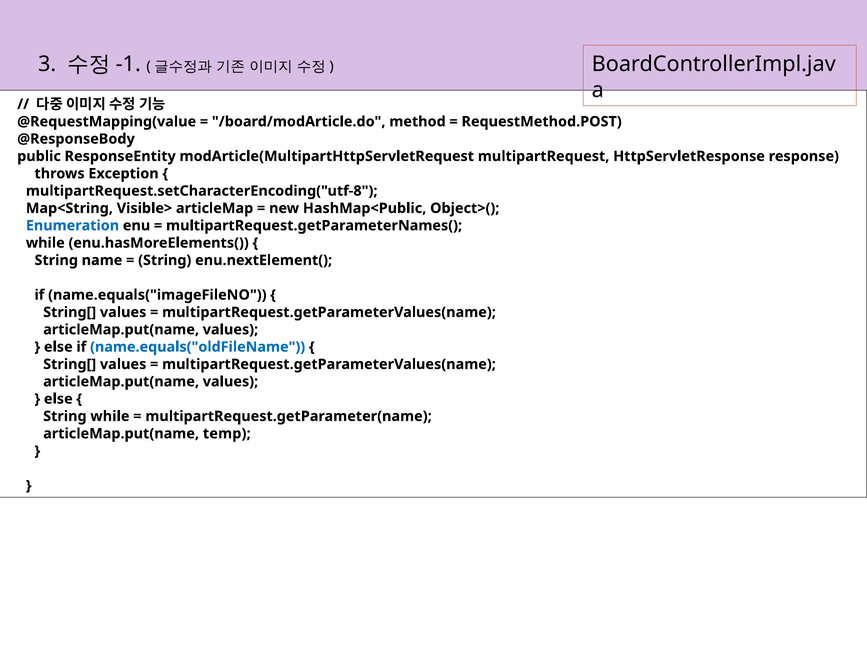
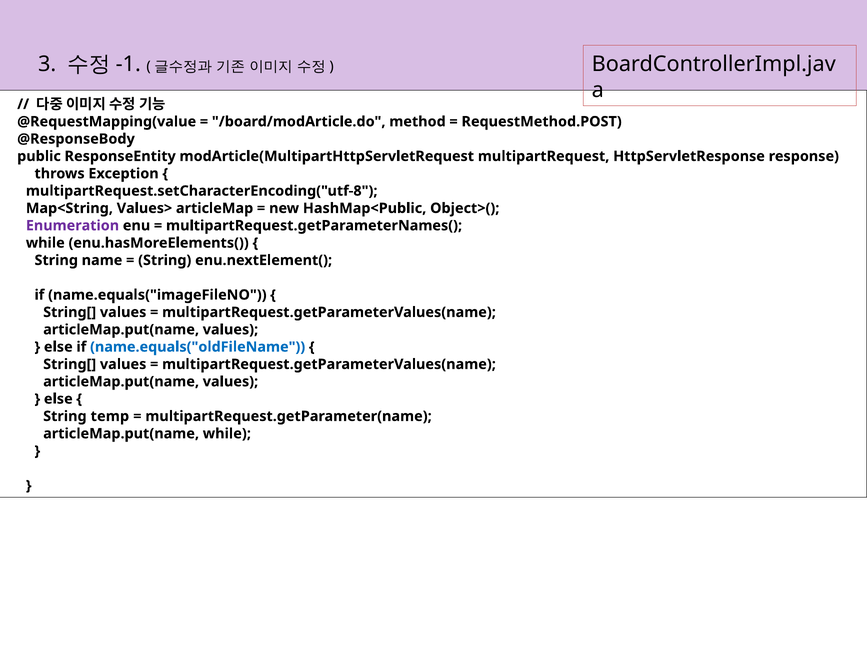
Visible>: Visible> -> Values>
Enumeration colour: blue -> purple
String while: while -> temp
articleMap.put(name temp: temp -> while
